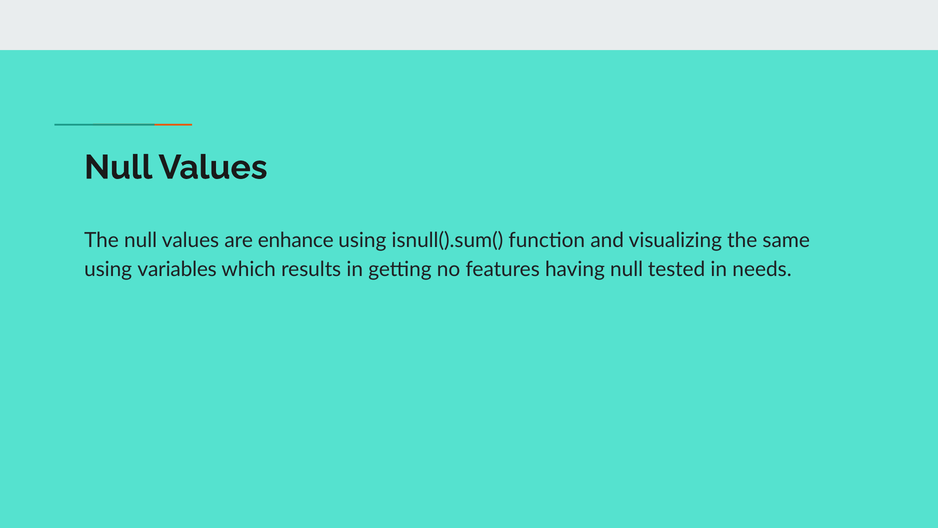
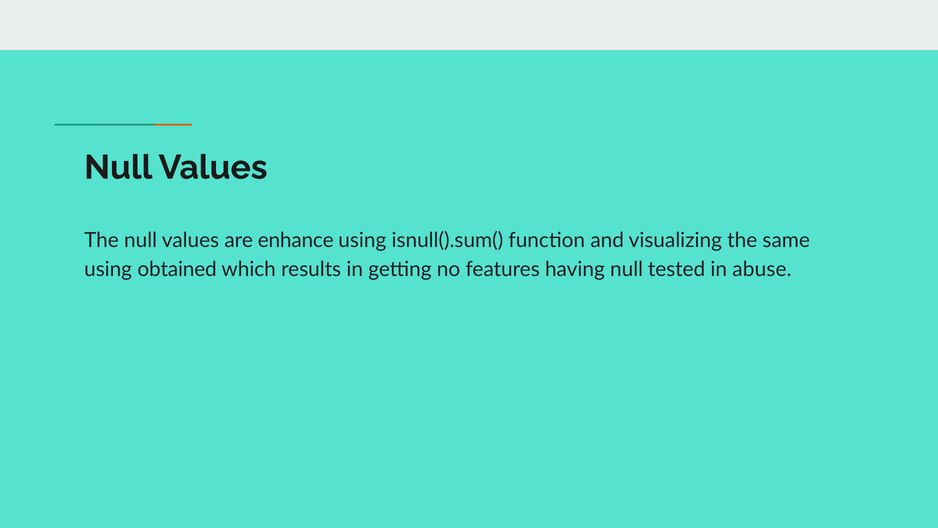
variables: variables -> obtained
needs: needs -> abuse
